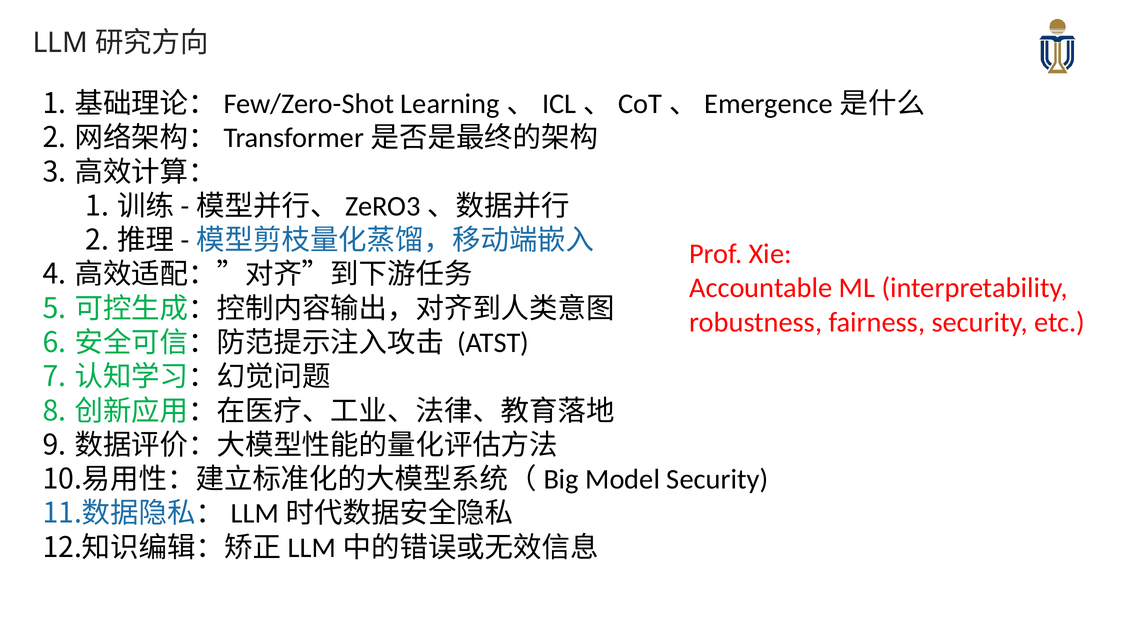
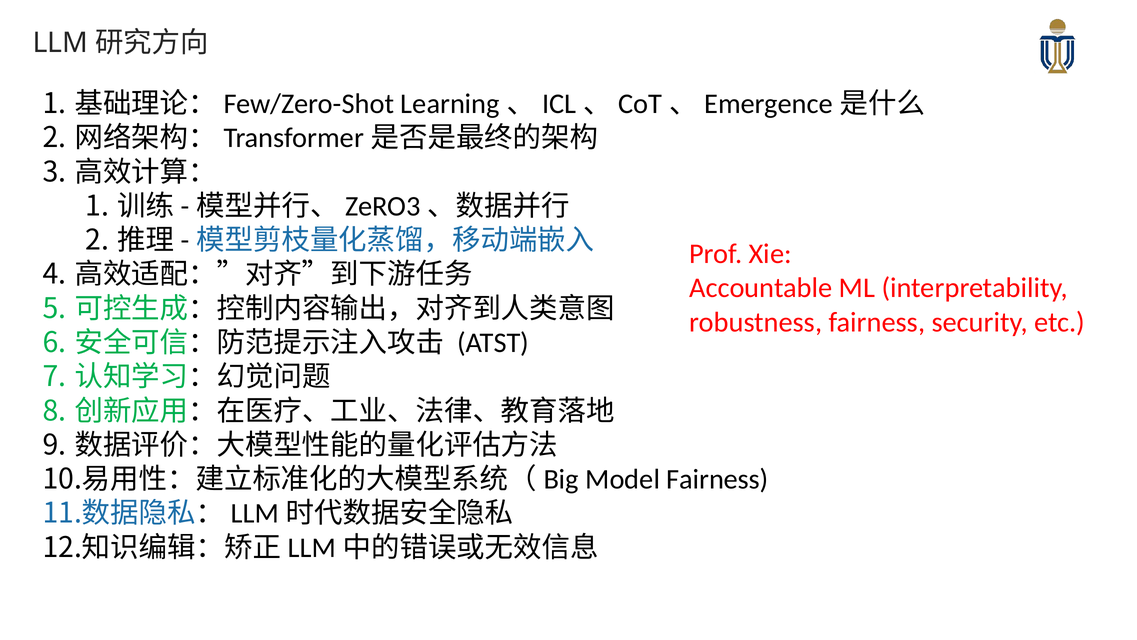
Model Security: Security -> Fairness
